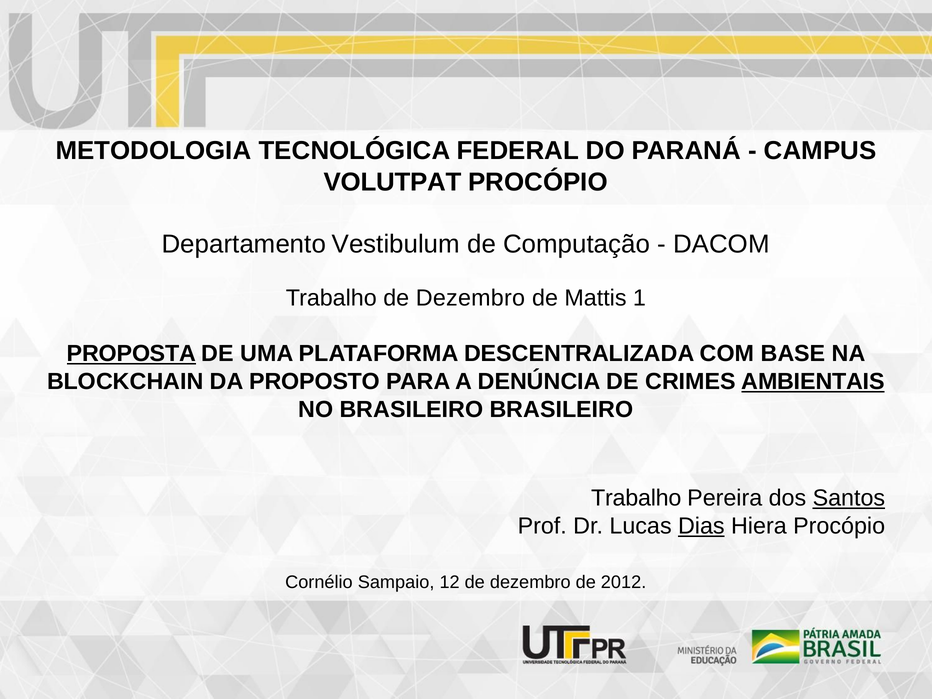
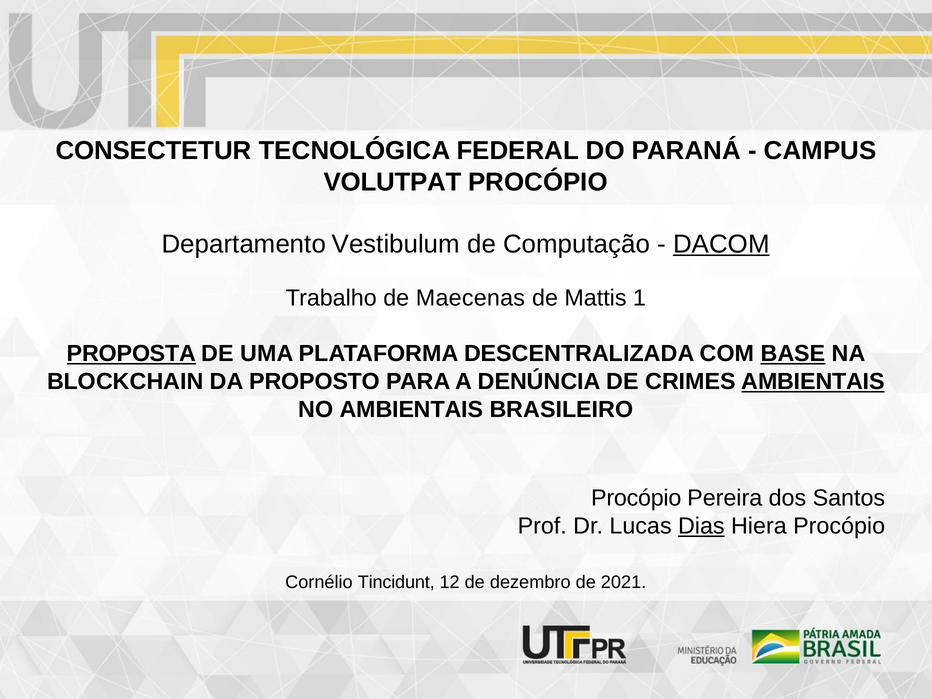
METODOLOGIA: METODOLOGIA -> CONSECTETUR
DACOM underline: none -> present
Trabalho de Dezembro: Dezembro -> Maecenas
BASE underline: none -> present
NO BRASILEIRO: BRASILEIRO -> AMBIENTAIS
Trabalho at (636, 498): Trabalho -> Procópio
Santos underline: present -> none
Sampaio: Sampaio -> Tincidunt
2012: 2012 -> 2021
